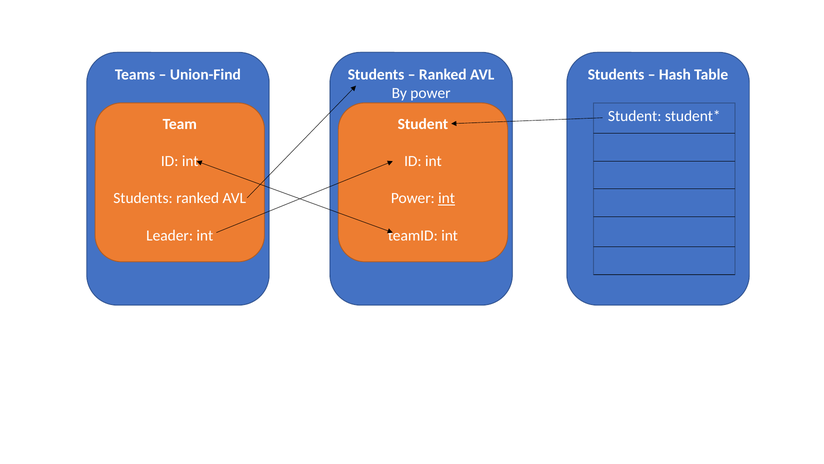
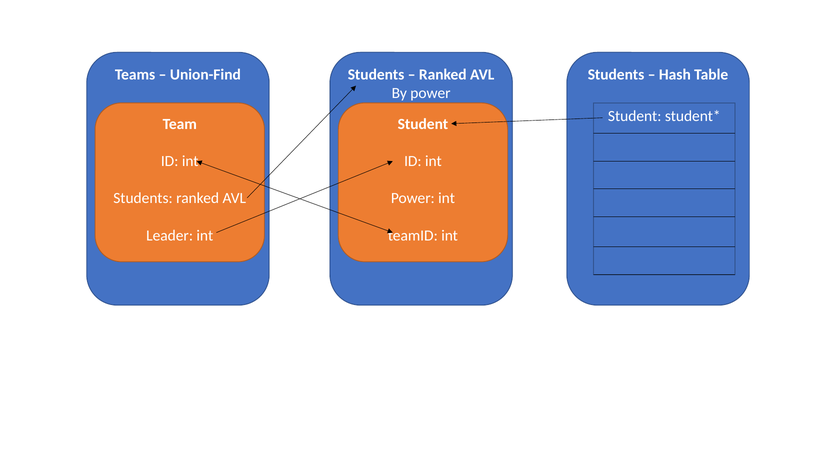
int at (447, 198) underline: present -> none
